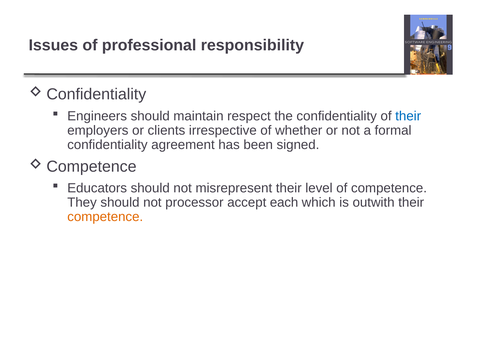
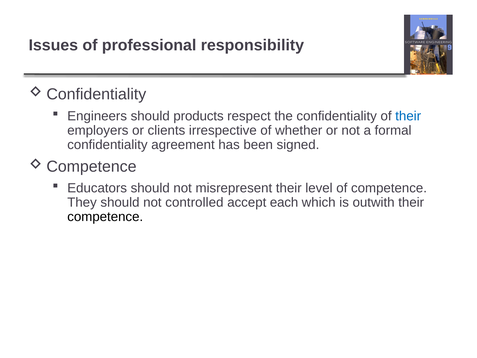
maintain: maintain -> products
processor: processor -> controlled
competence at (105, 217) colour: orange -> black
